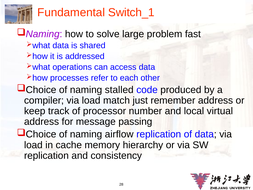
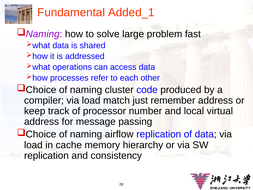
Switch_1: Switch_1 -> Added_1
stalled: stalled -> cluster
